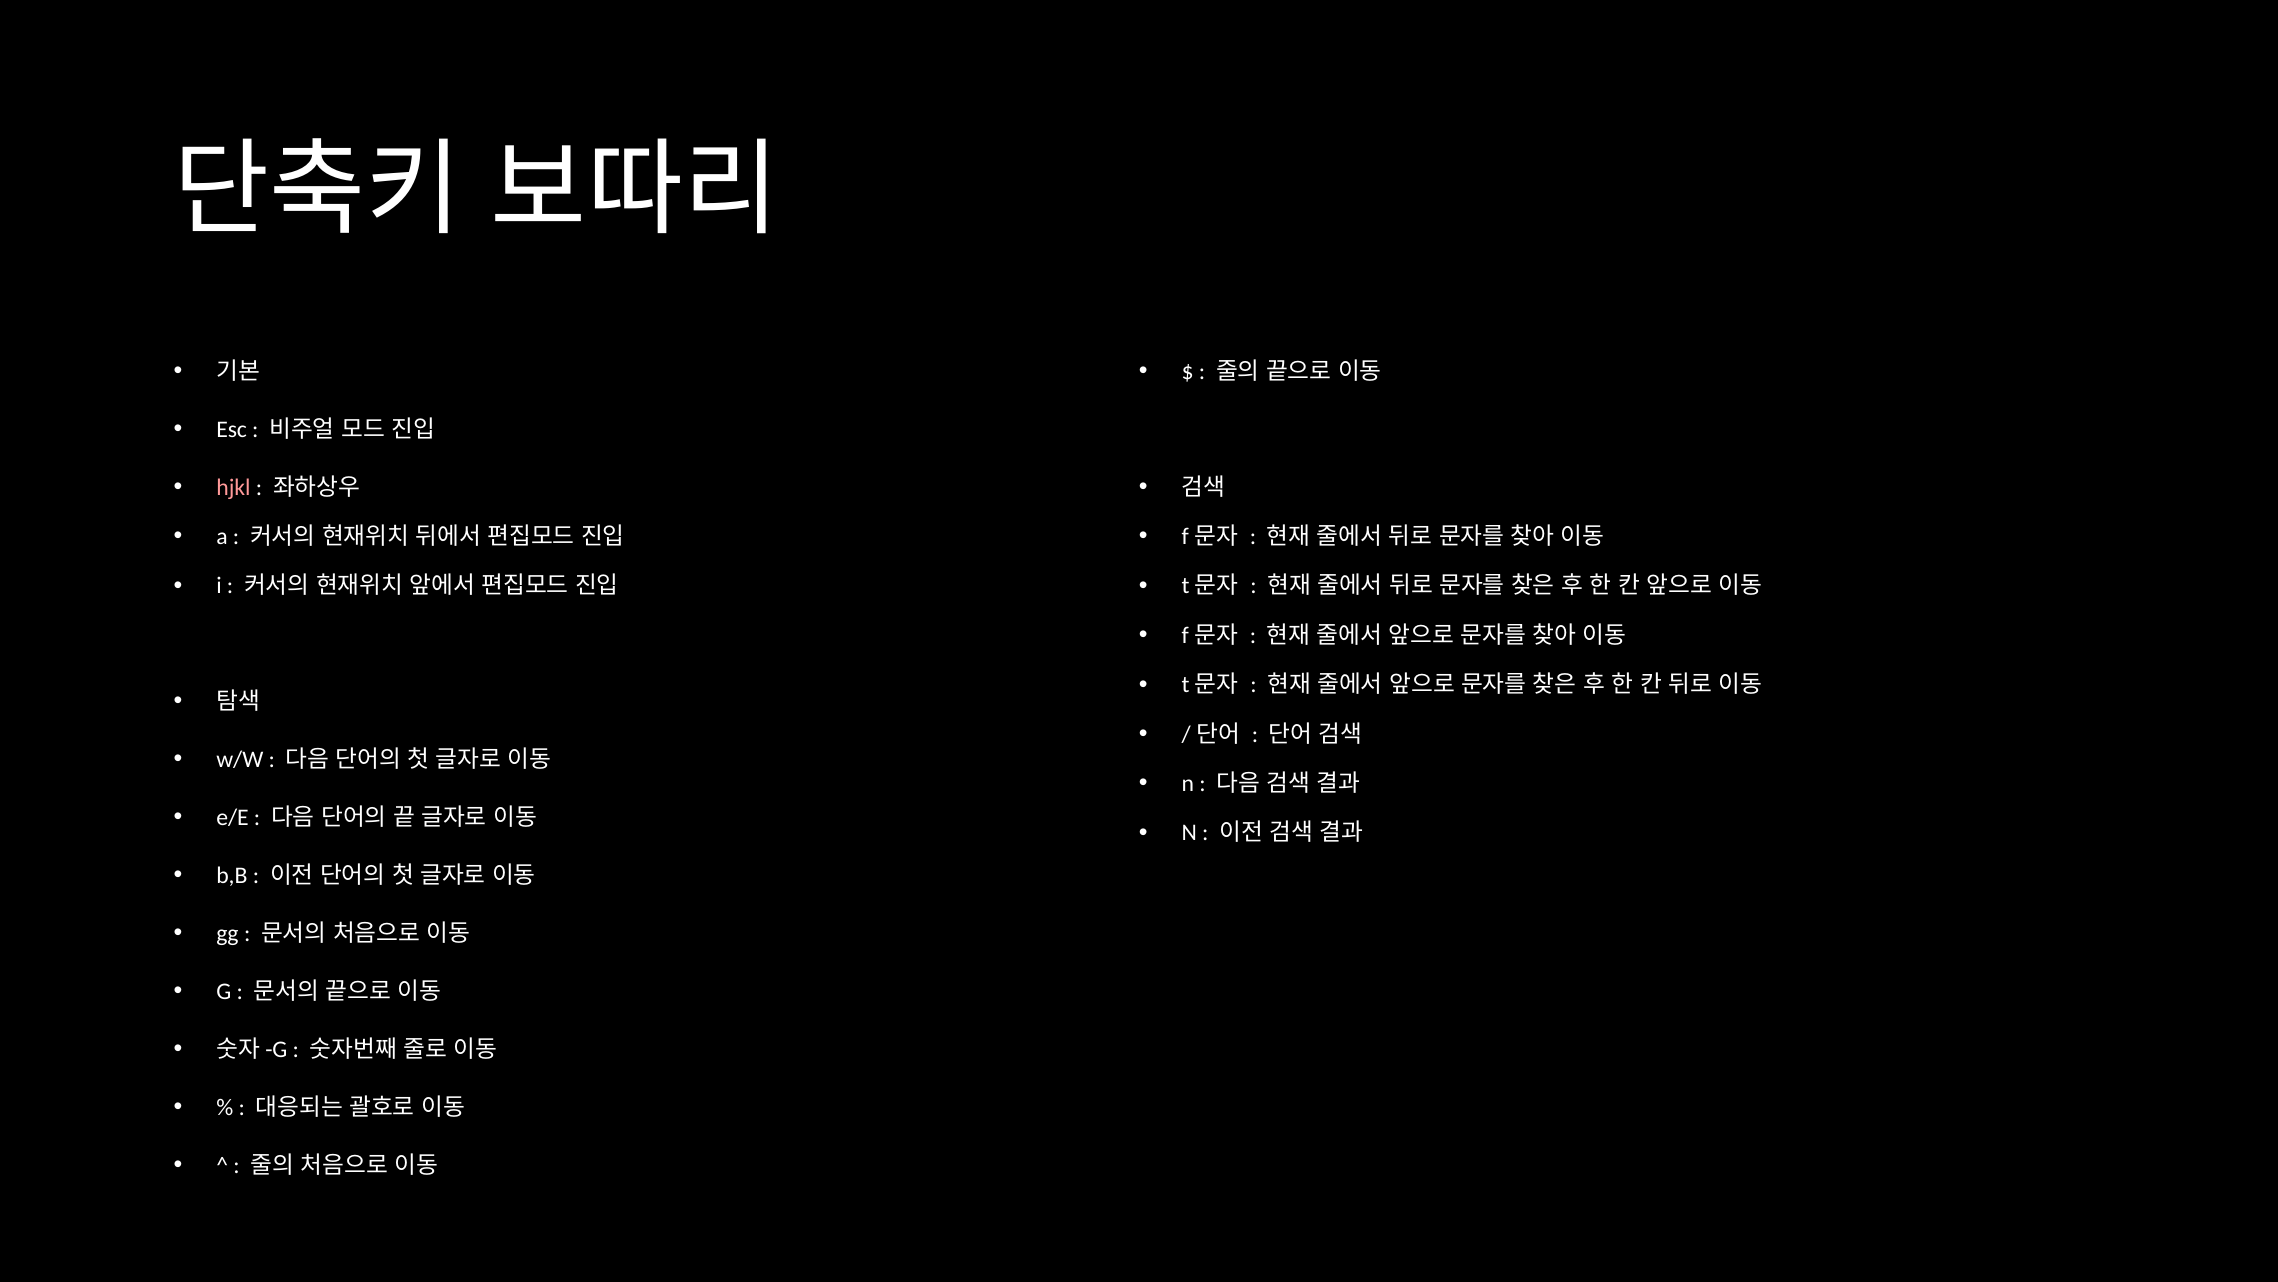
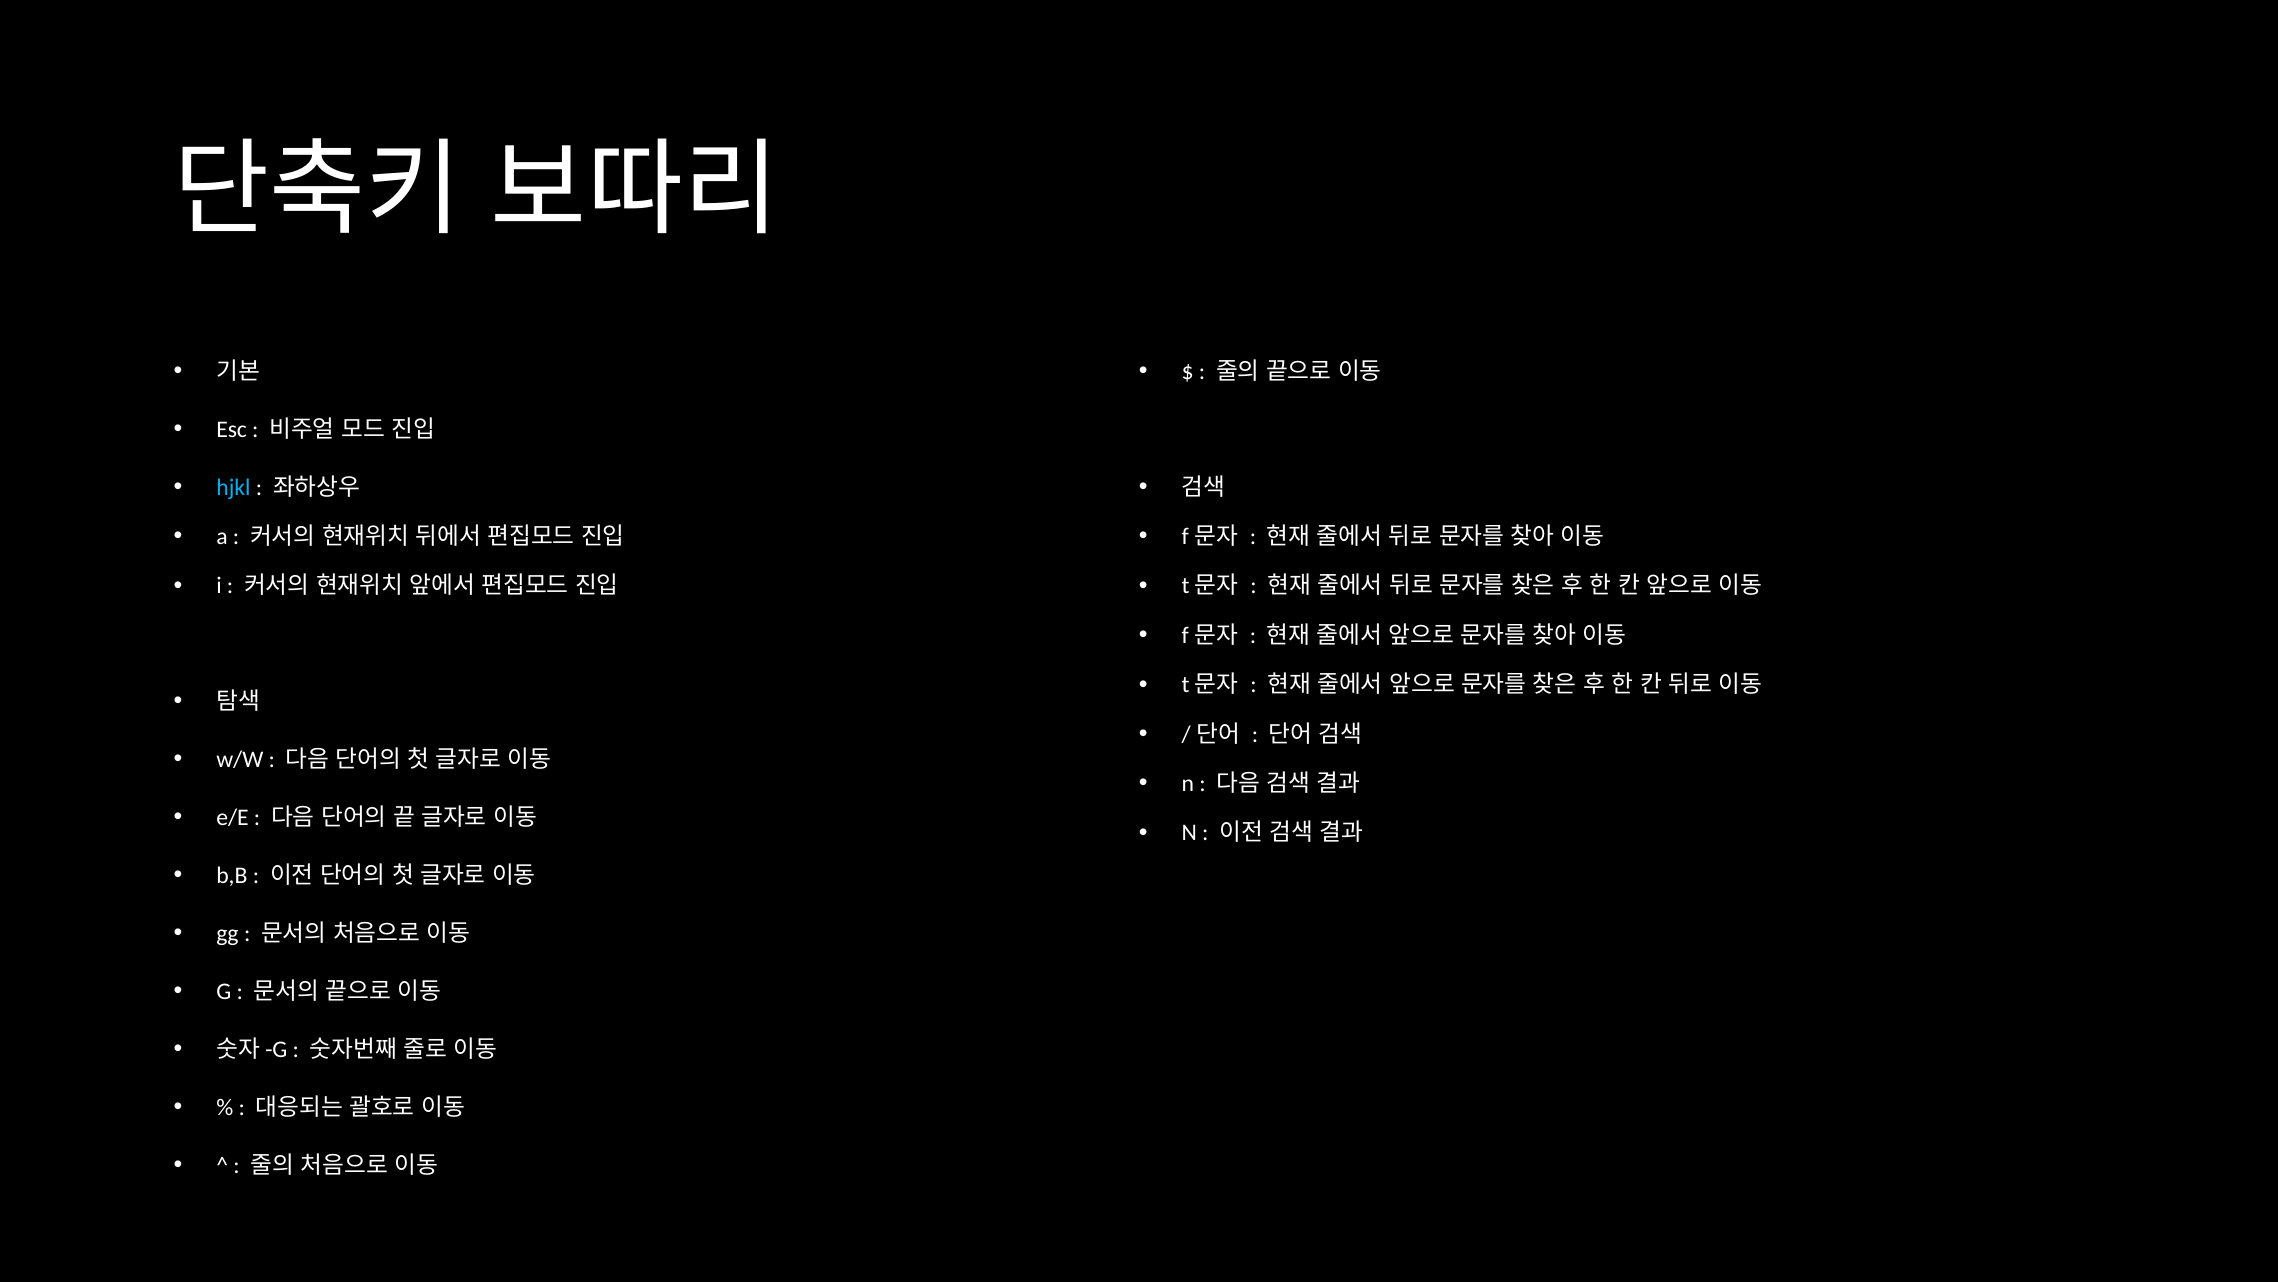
hjkl colour: pink -> light blue
